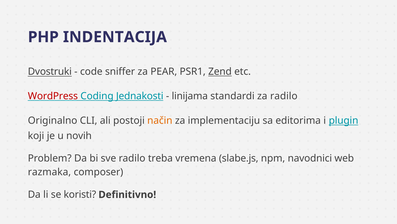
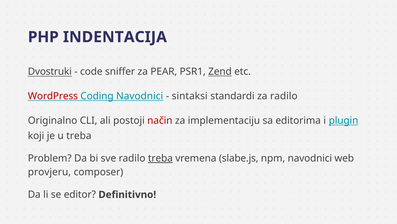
Coding Jednakosti: Jednakosti -> Navodnici
linijama: linijama -> sintaksi
način colour: orange -> red
u novih: novih -> treba
treba at (160, 158) underline: none -> present
razmaka: razmaka -> provjeru
koristi: koristi -> editor
